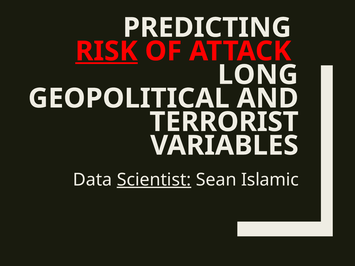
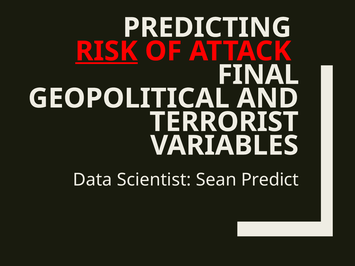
LONG: LONG -> FINAL
Scientist underline: present -> none
Islamic: Islamic -> Predict
